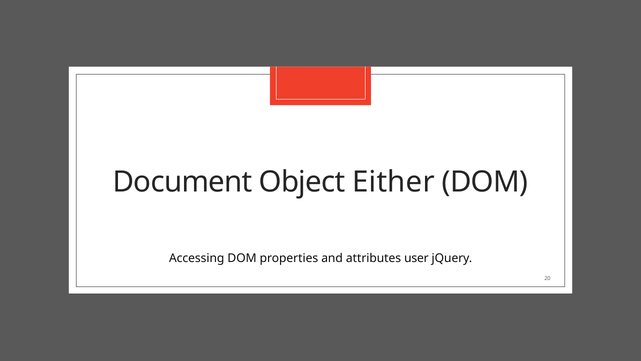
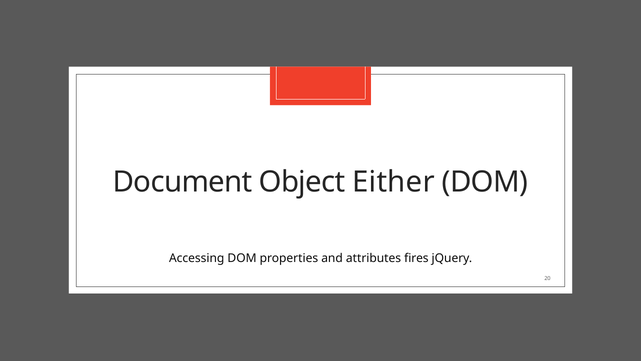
user: user -> fires
